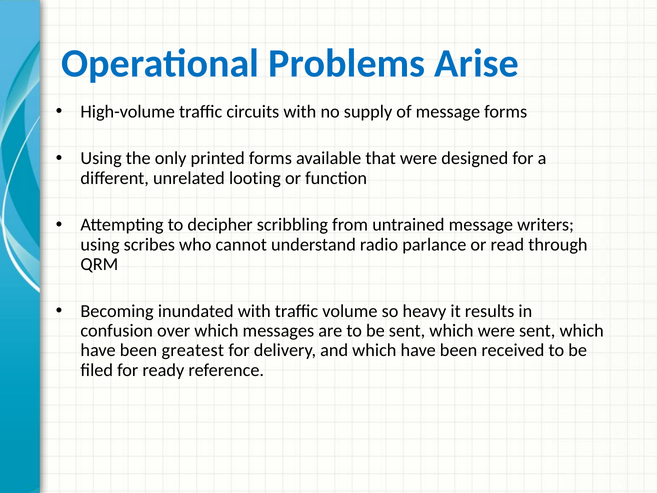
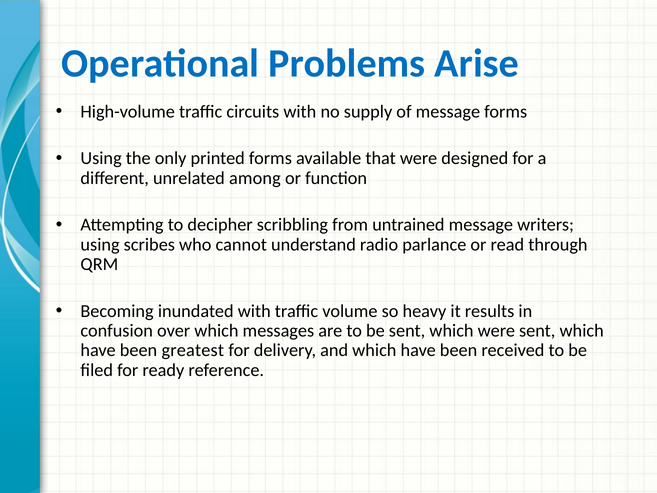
looting: looting -> among
